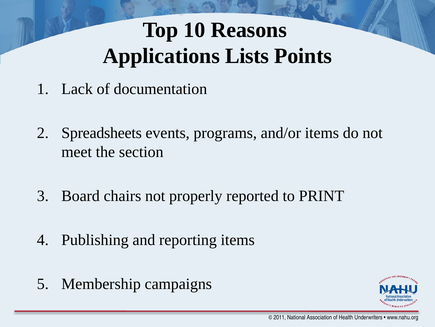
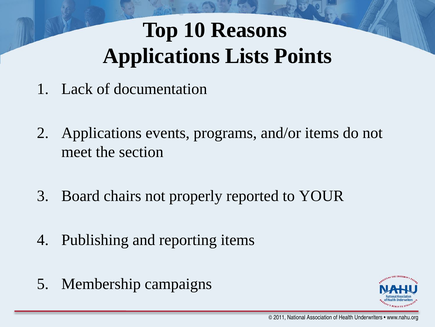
Spreadsheets at (102, 133): Spreadsheets -> Applications
PRINT: PRINT -> YOUR
